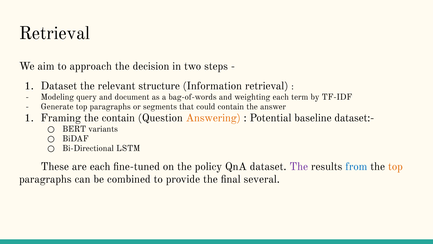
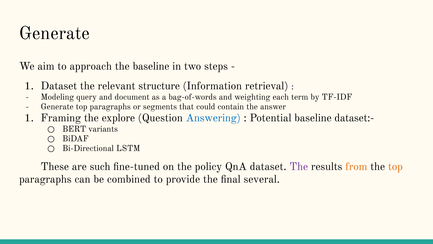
Retrieval at (55, 33): Retrieval -> Generate
the decision: decision -> baseline
the contain: contain -> explore
Answering colour: orange -> blue
are each: each -> such
from colour: blue -> orange
